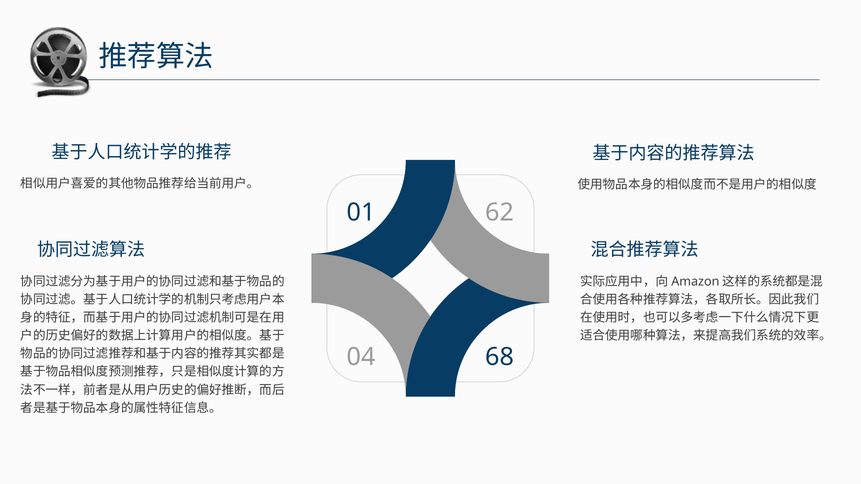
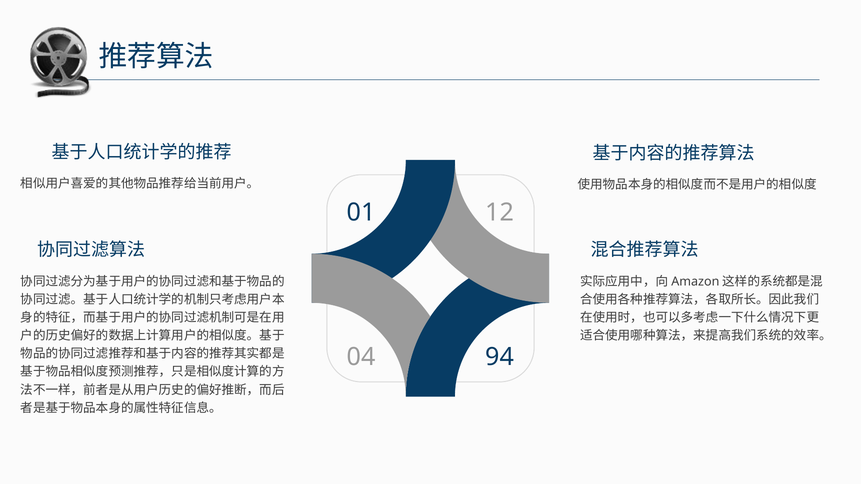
62: 62 -> 12
68: 68 -> 94
